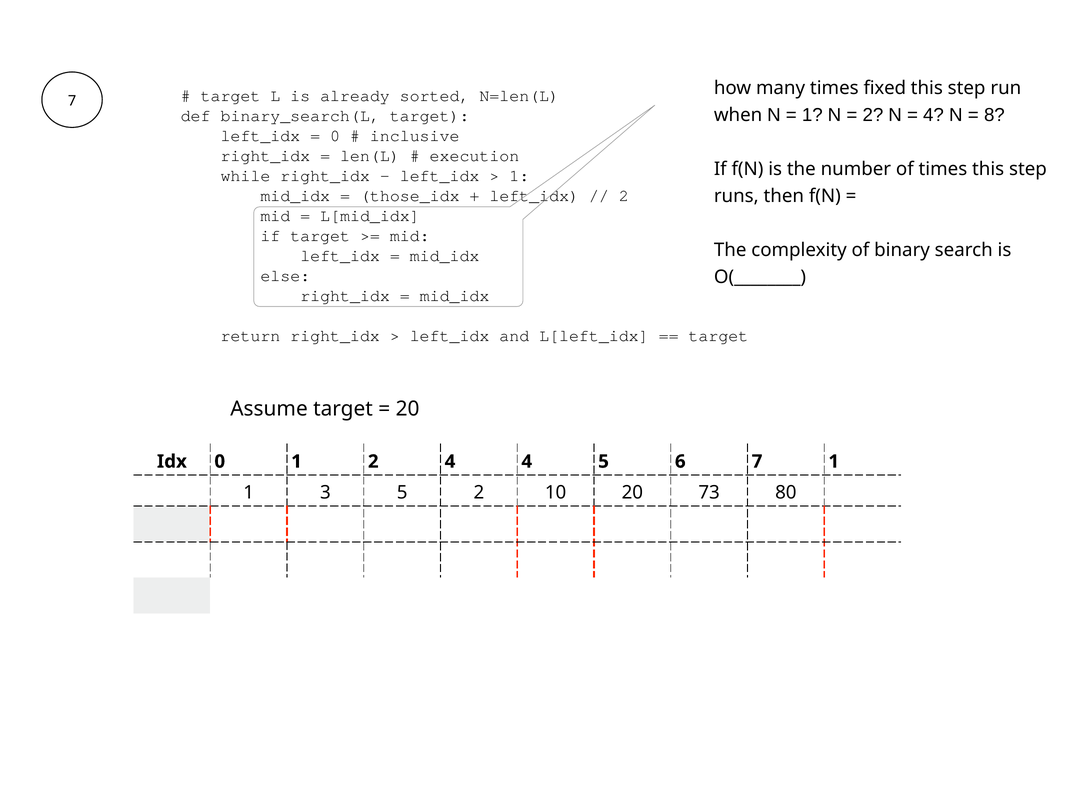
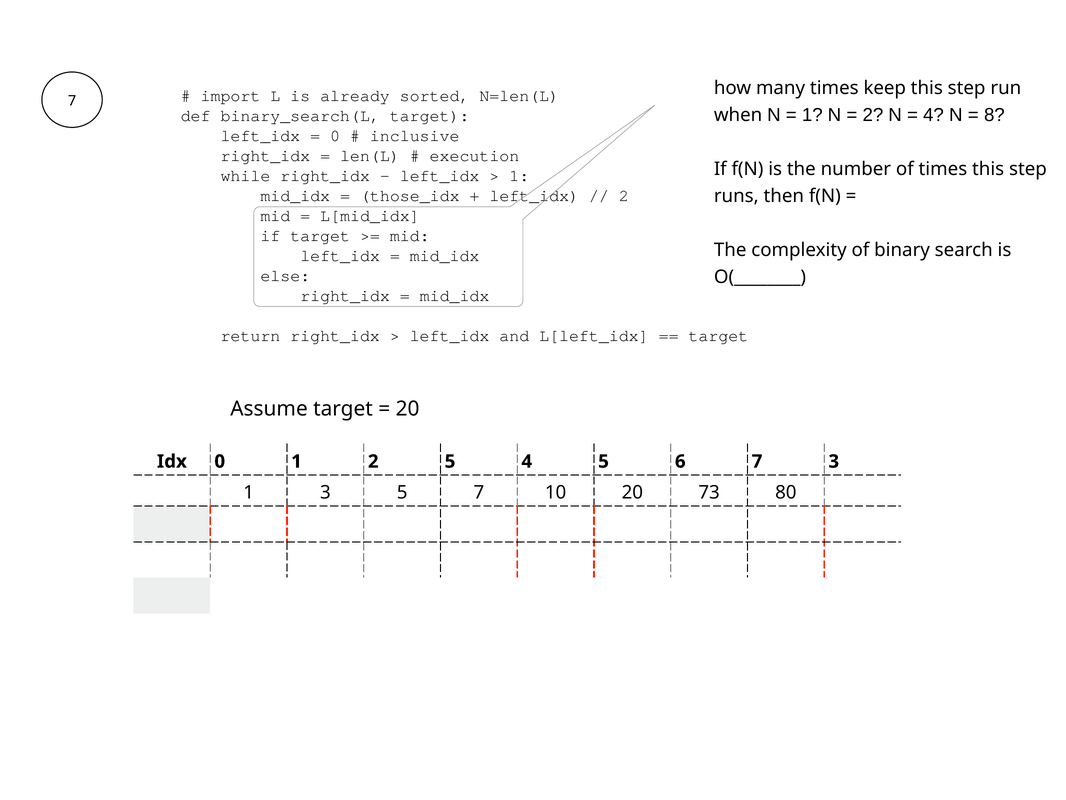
fixed: fixed -> keep
target at (230, 96): target -> import
2 4: 4 -> 5
7 1: 1 -> 3
5 2: 2 -> 7
